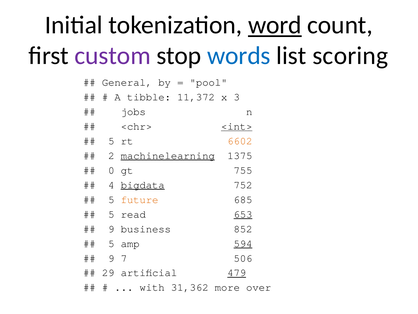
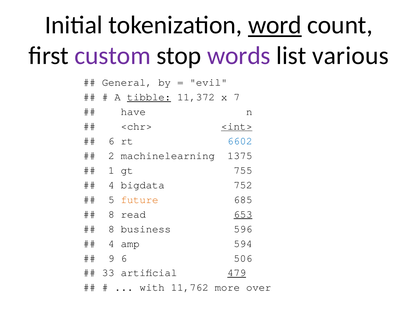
words colour: blue -> purple
scoring: scoring -> various
pool: pool -> evil
tibble underline: none -> present
3: 3 -> 7
jobs: jobs -> have
5 at (111, 141): 5 -> 6
6602 colour: orange -> blue
machinelearning underline: present -> none
0: 0 -> 1
bigdata underline: present -> none
5 at (111, 214): 5 -> 8
9 at (111, 229): 9 -> 8
852: 852 -> 596
5 at (111, 243): 5 -> 4
594 underline: present -> none
9 7: 7 -> 6
29: 29 -> 33
31,362: 31,362 -> 11,762
